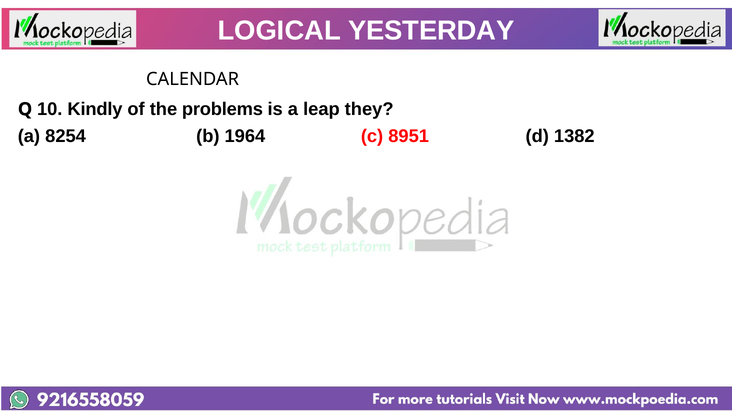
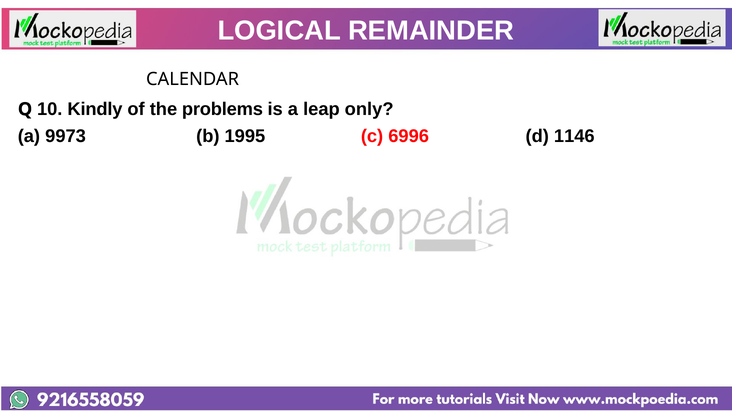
YESTERDAY: YESTERDAY -> REMAINDER
they: they -> only
8254: 8254 -> 9973
1964: 1964 -> 1995
8951: 8951 -> 6996
1382: 1382 -> 1146
